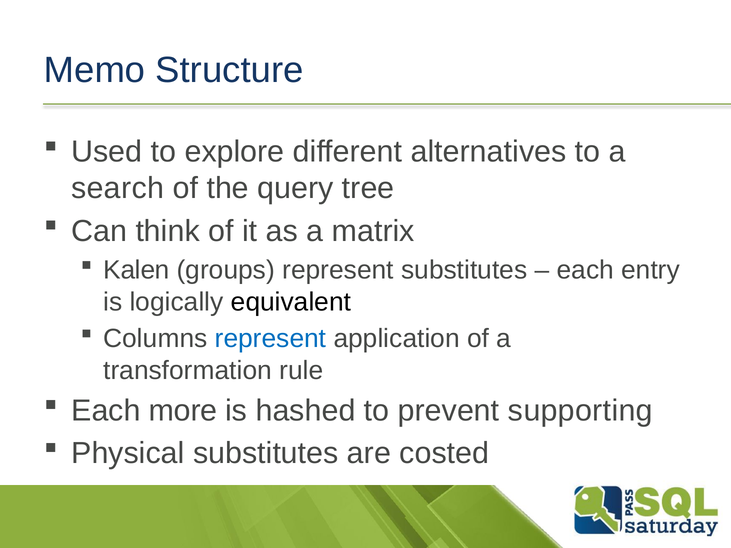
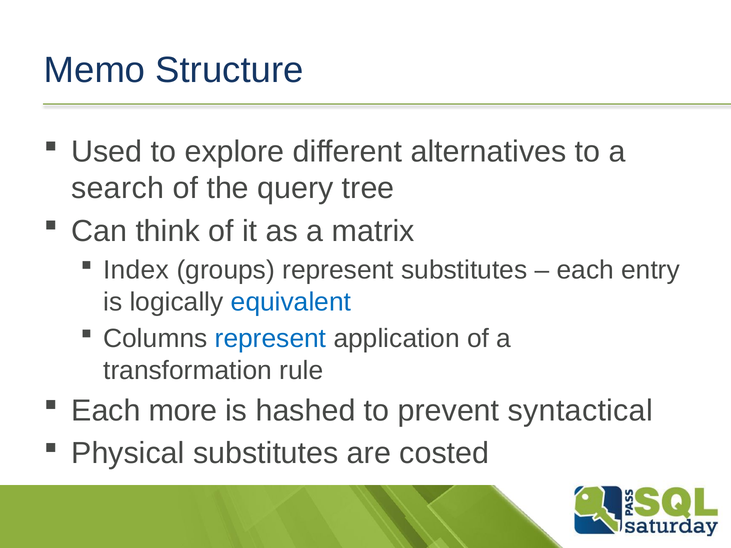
Kalen: Kalen -> Index
equivalent colour: black -> blue
supporting: supporting -> syntactical
